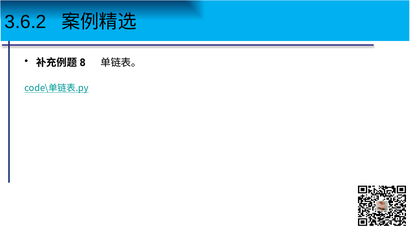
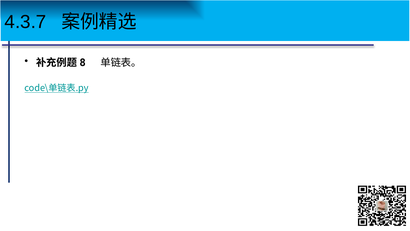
3.6.2: 3.6.2 -> 4.3.7
